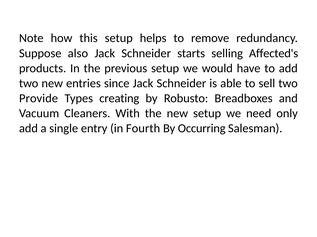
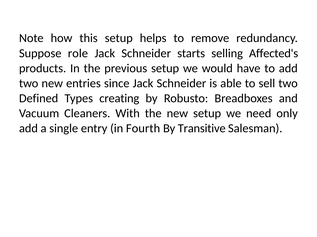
also: also -> role
Provide: Provide -> Defined
Occurring: Occurring -> Transitive
